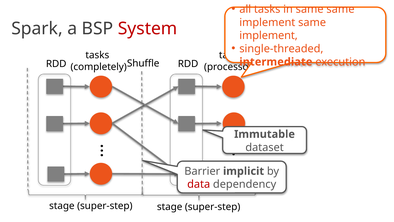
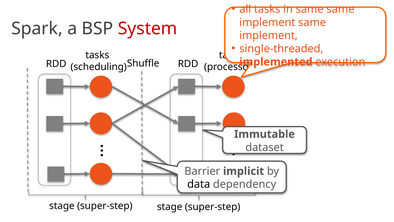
intermediate: intermediate -> implemented
completely: completely -> scheduling
data colour: red -> black
